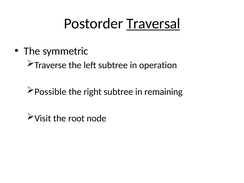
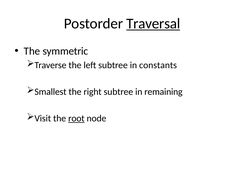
operation: operation -> constants
Possible: Possible -> Smallest
root underline: none -> present
